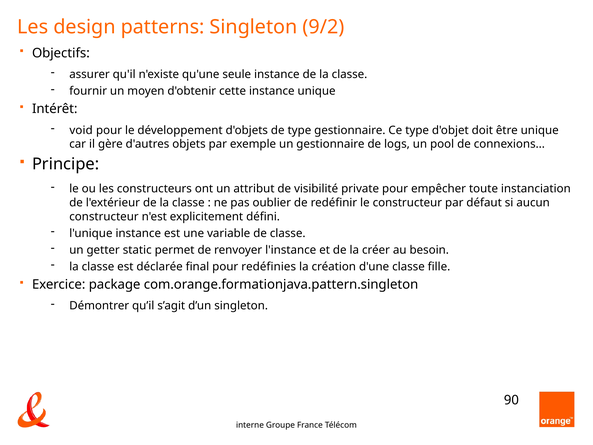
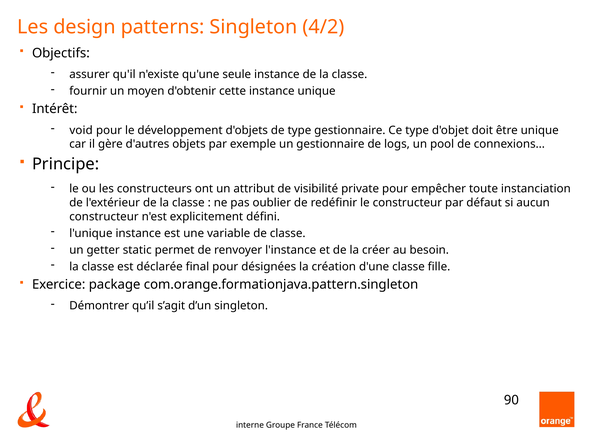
9/2: 9/2 -> 4/2
redéfinies: redéfinies -> désignées
